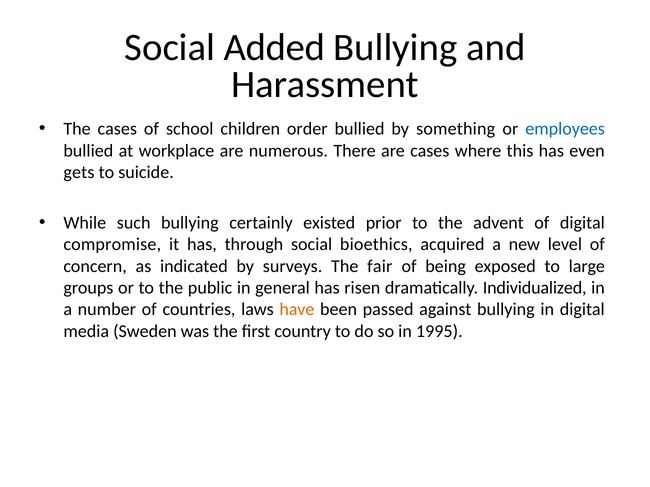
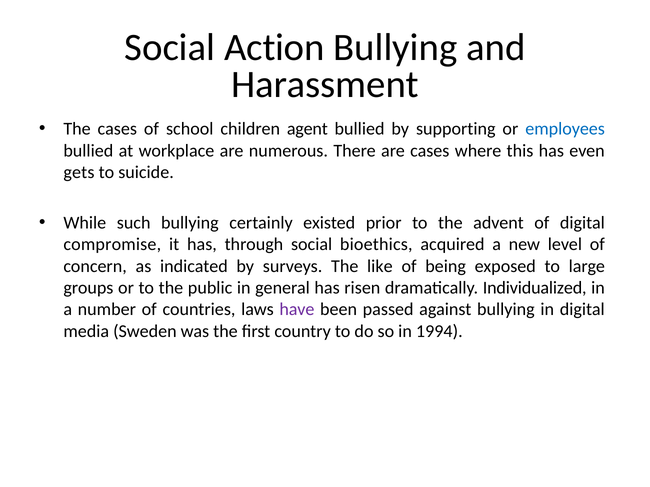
Added: Added -> Action
order: order -> agent
something: something -> supporting
fair: fair -> like
have colour: orange -> purple
1995: 1995 -> 1994
